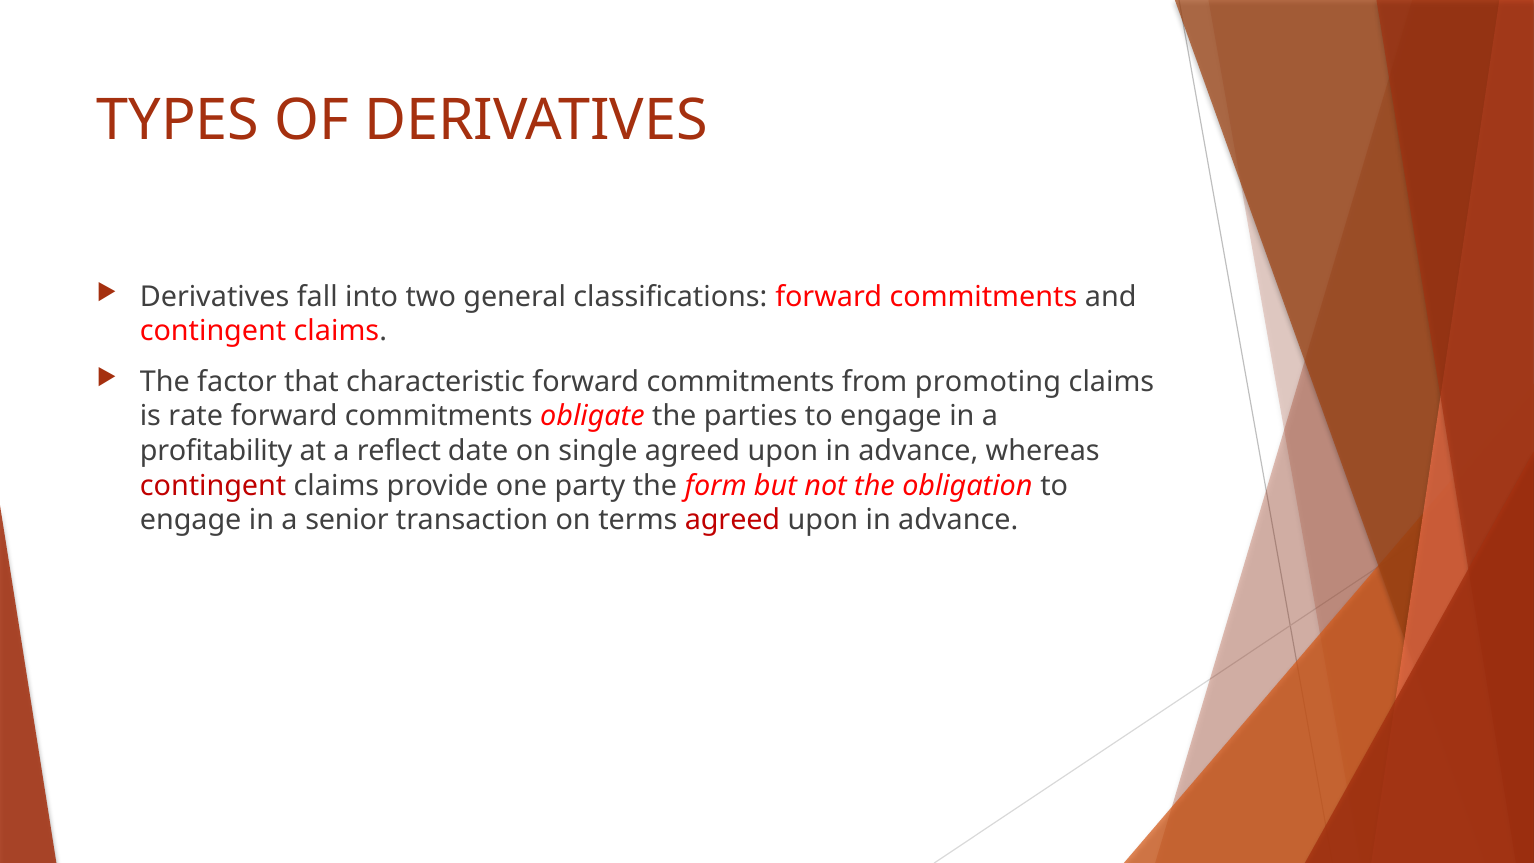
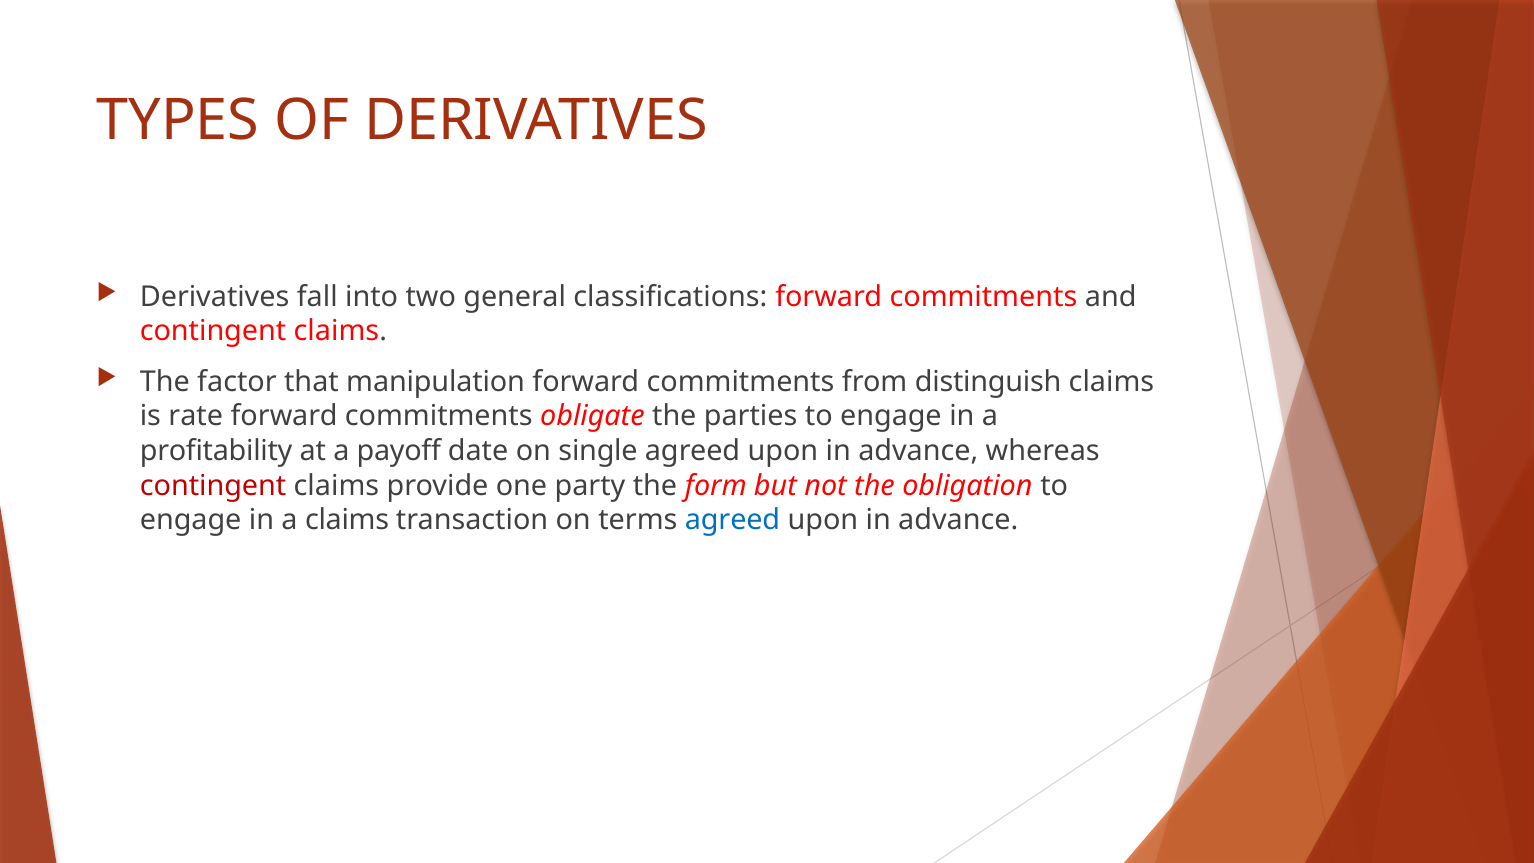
characteristic: characteristic -> manipulation
promoting: promoting -> distinguish
reflect: reflect -> payoff
a senior: senior -> claims
agreed at (733, 520) colour: red -> blue
